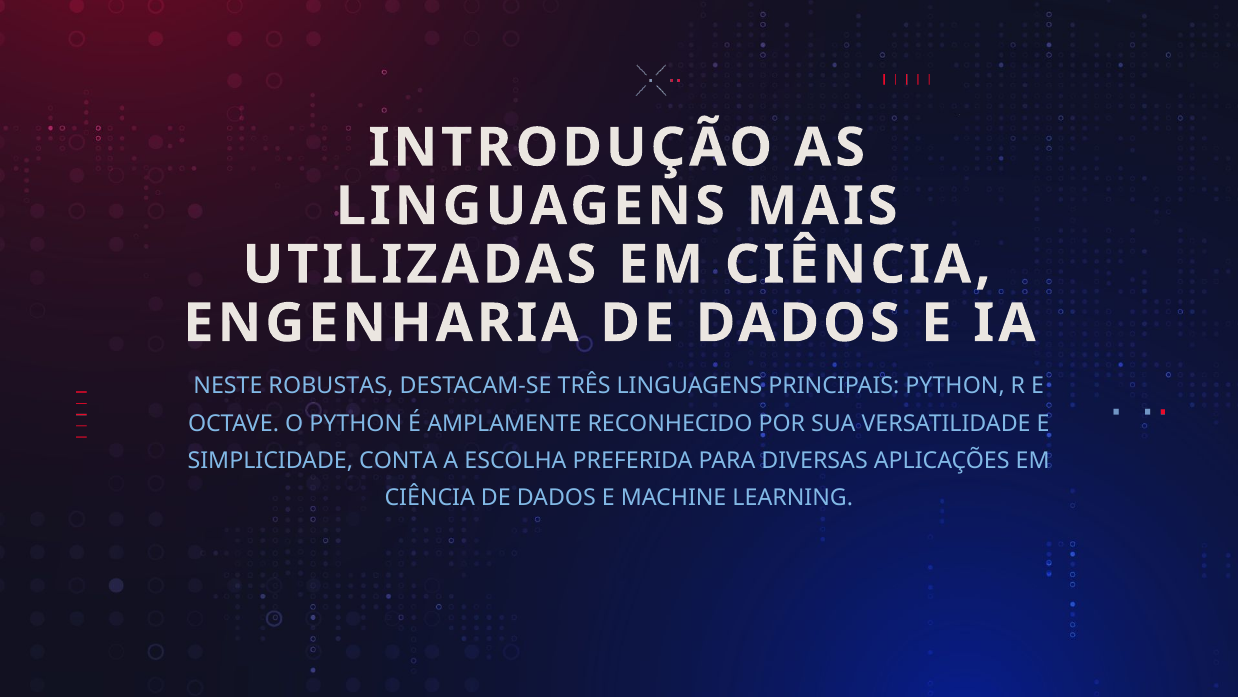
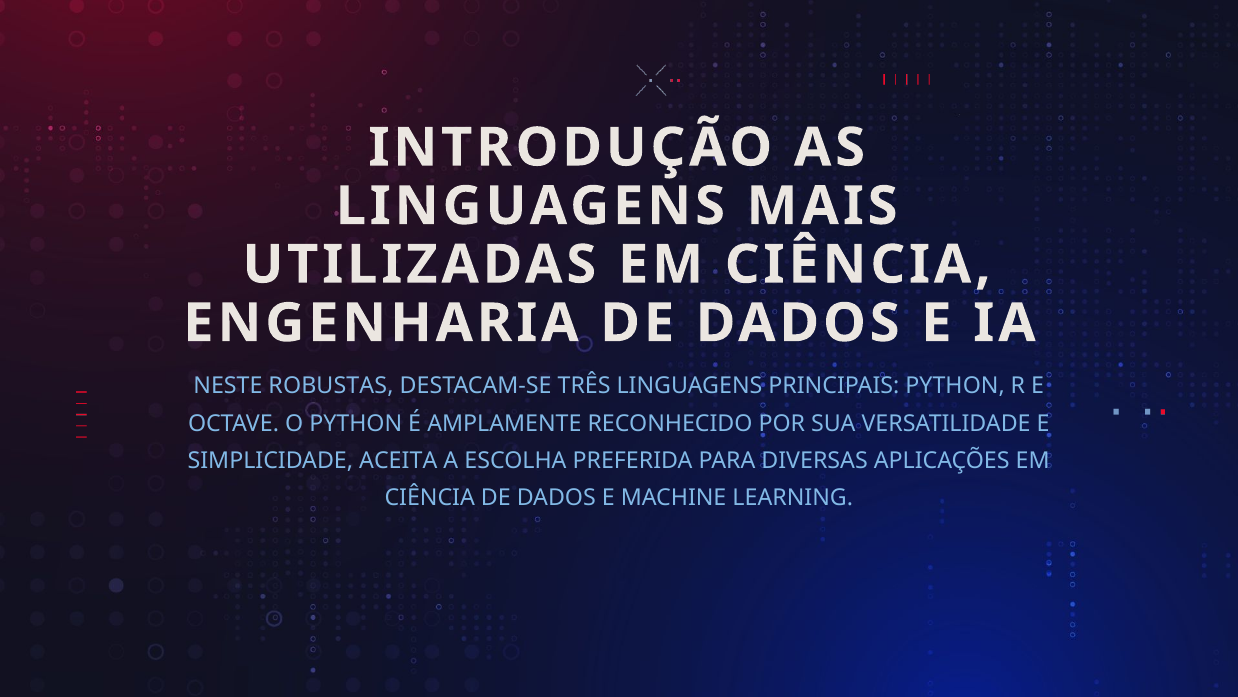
CONTA: CONTA -> ACEITA
